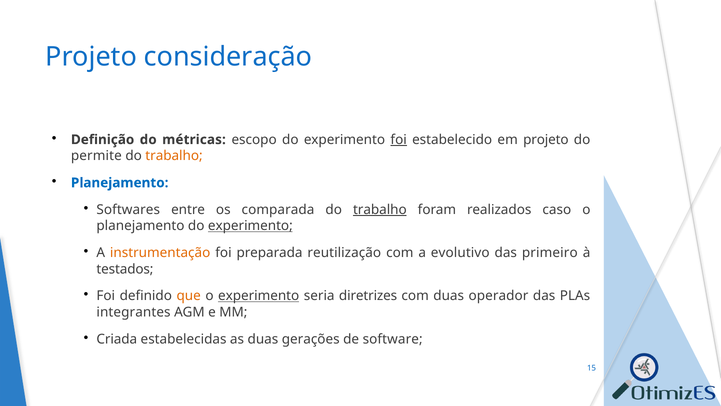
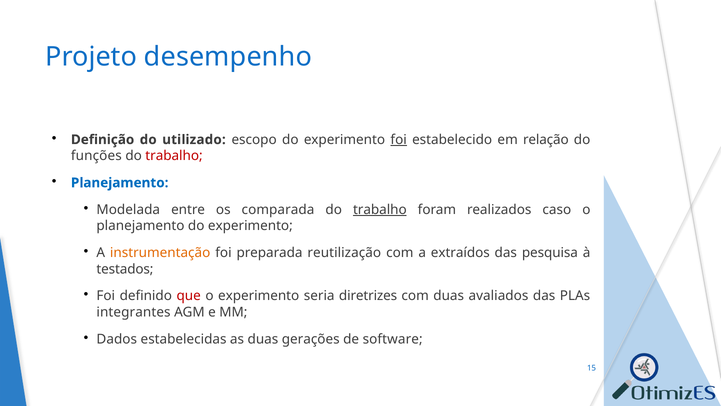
consideração: consideração -> desempenho
métricas: métricas -> utilizado
em projeto: projeto -> relação
permite: permite -> funções
trabalho at (174, 156) colour: orange -> red
Softwares: Softwares -> Modelada
experimento at (250, 226) underline: present -> none
evolutivo: evolutivo -> extraídos
primeiro: primeiro -> pesquisa
que colour: orange -> red
experimento at (259, 296) underline: present -> none
operador: operador -> avaliados
Criada: Criada -> Dados
